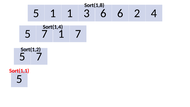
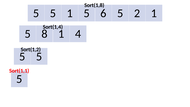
1 at (53, 13): 1 -> 5
3 at (87, 13): 3 -> 5
6 6: 6 -> 5
2 4: 4 -> 1
7 at (44, 34): 7 -> 8
1 7: 7 -> 4
7 at (39, 56): 7 -> 5
